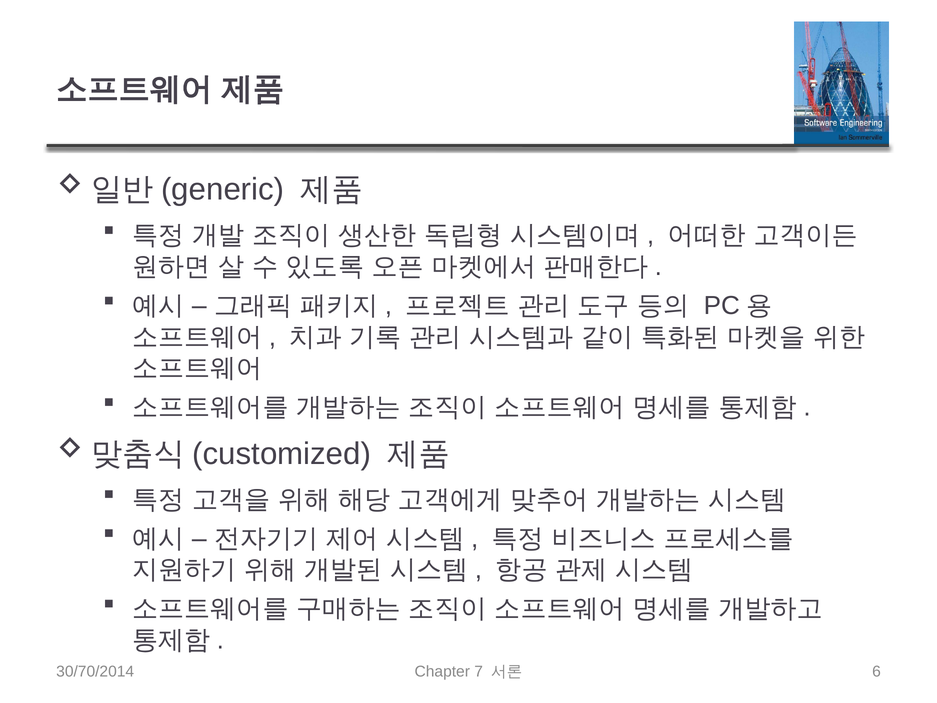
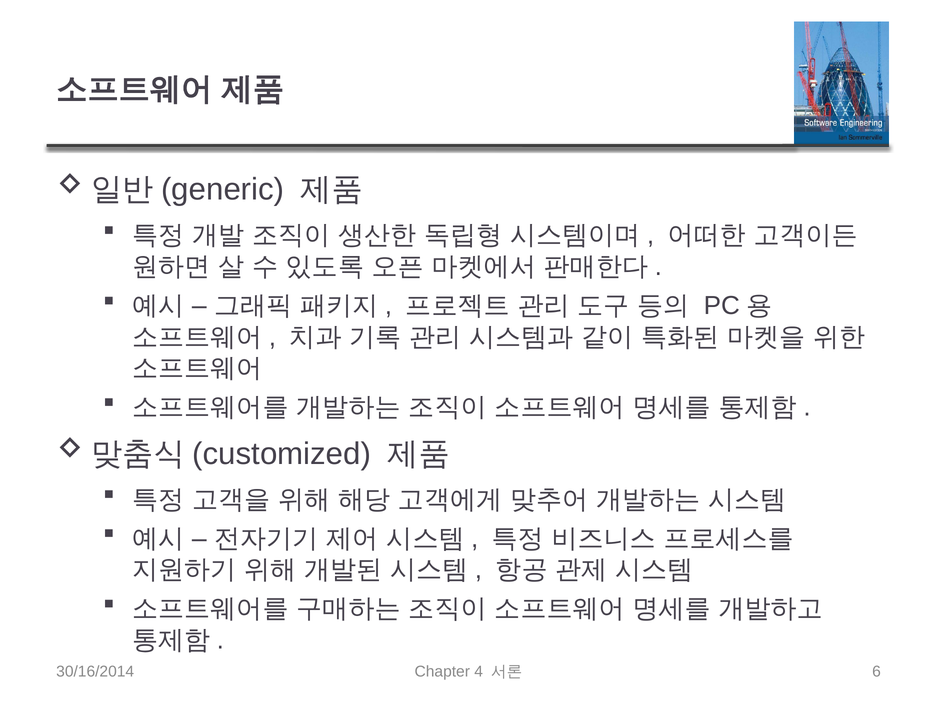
30/70/2014: 30/70/2014 -> 30/16/2014
7: 7 -> 4
